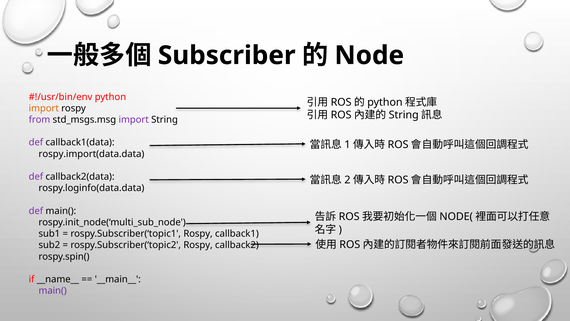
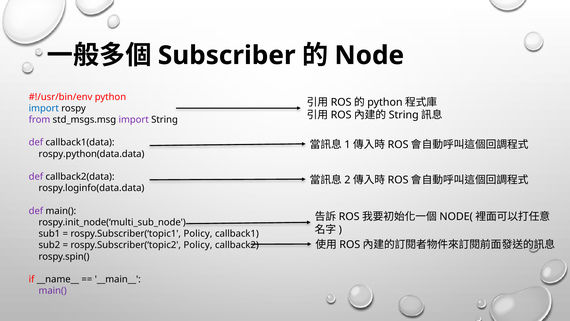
import at (44, 108) colour: orange -> blue
rospy.import(data.data: rospy.import(data.data -> rospy.python(data.data
rospy.Subscriber(‘topic1 Rospy: Rospy -> Policy
rospy.Subscriber(‘topic2 Rospy: Rospy -> Policy
